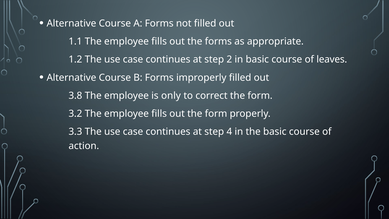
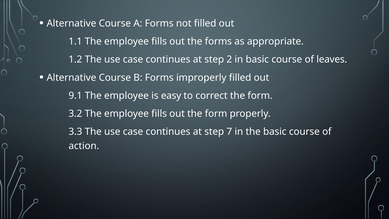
3.8: 3.8 -> 9.1
only: only -> easy
4: 4 -> 7
